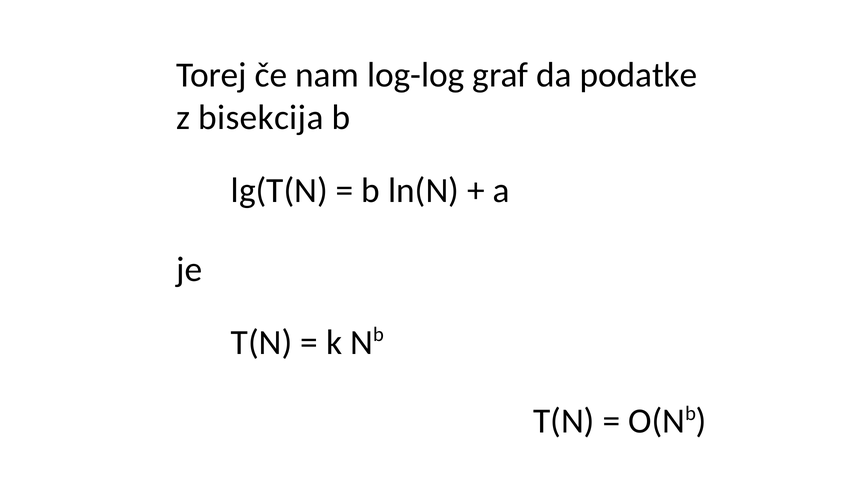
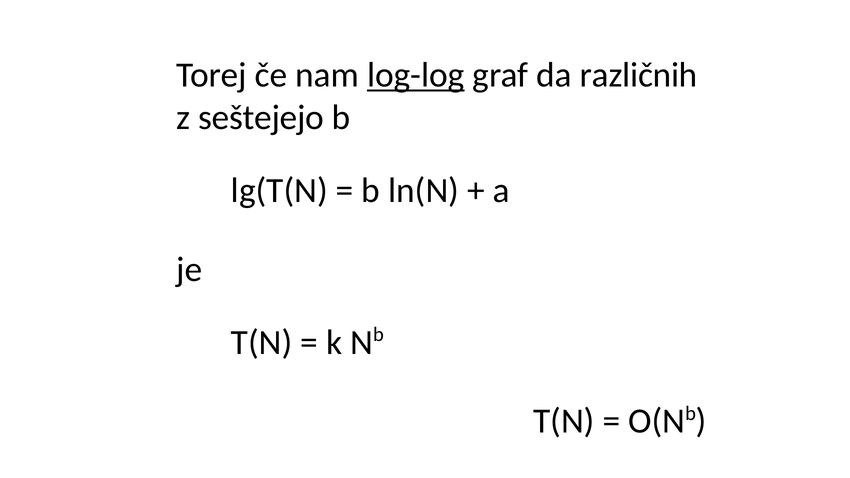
log-log underline: none -> present
podatke: podatke -> različnih
bisekcija: bisekcija -> seštejejo
